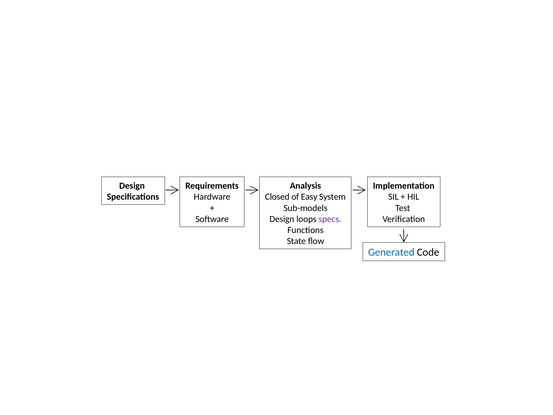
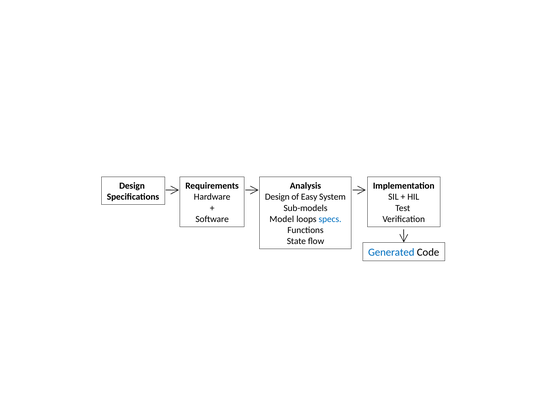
Closed at (277, 197): Closed -> Design
Design at (282, 219): Design -> Model
specs colour: purple -> blue
